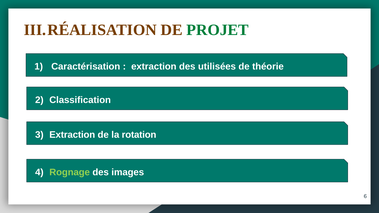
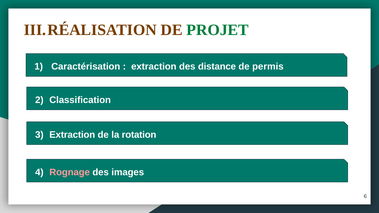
utilisées: utilisées -> distance
théorie: théorie -> permis
Rognage colour: light green -> pink
